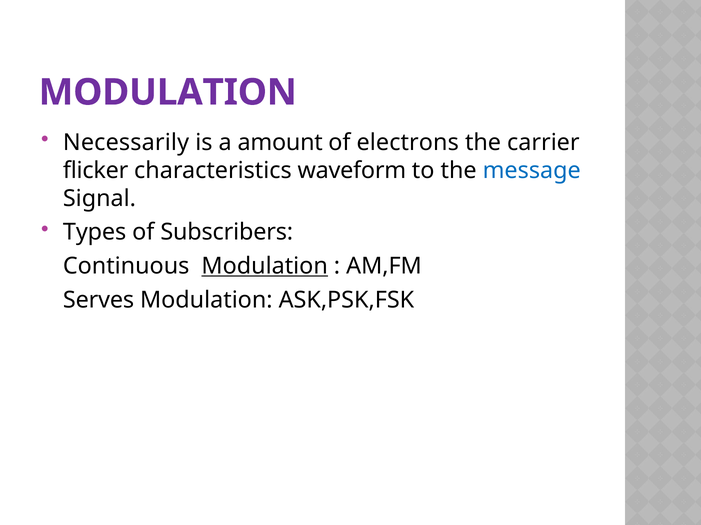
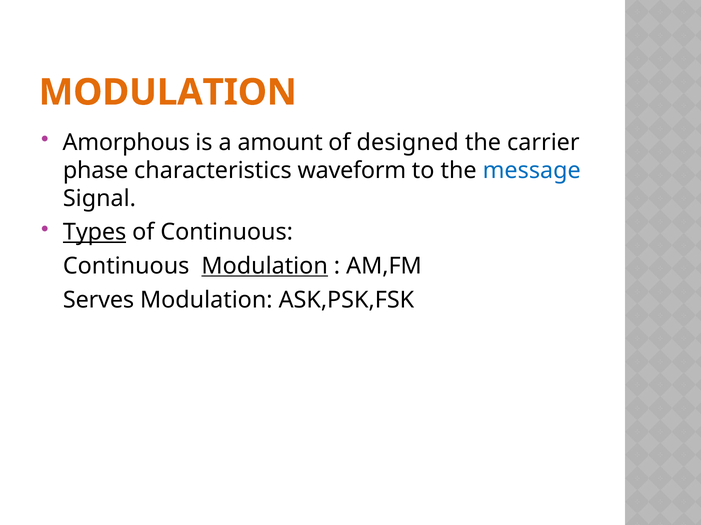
MODULATION at (168, 93) colour: purple -> orange
Necessarily: Necessarily -> Amorphous
electrons: electrons -> designed
flicker: flicker -> phase
Types underline: none -> present
of Subscribers: Subscribers -> Continuous
